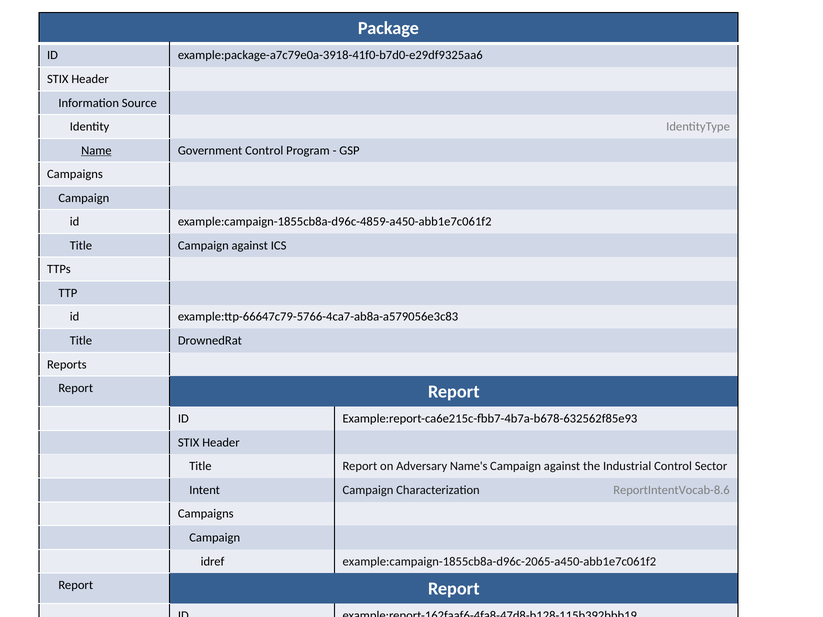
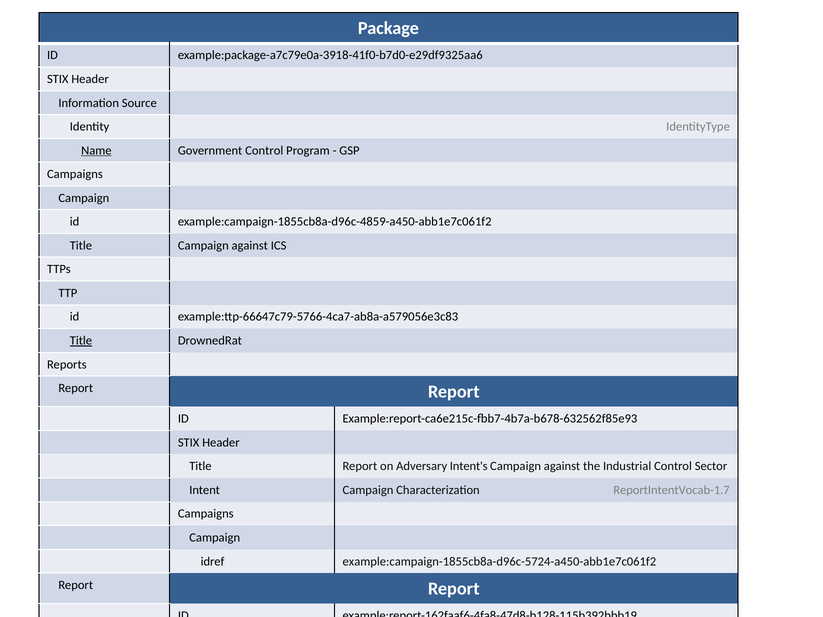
Title at (81, 341) underline: none -> present
Name's: Name's -> Intent's
ReportIntentVocab-8.6: ReportIntentVocab-8.6 -> ReportIntentVocab-1.7
example:campaign-1855cb8a-d96c-2065-a450-abb1e7c061f2: example:campaign-1855cb8a-d96c-2065-a450-abb1e7c061f2 -> example:campaign-1855cb8a-d96c-5724-a450-abb1e7c061f2
